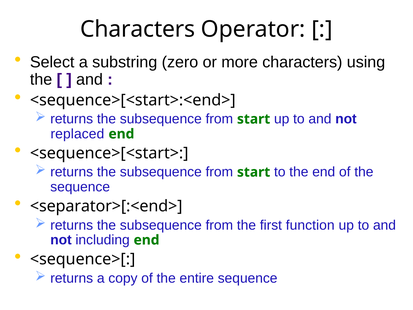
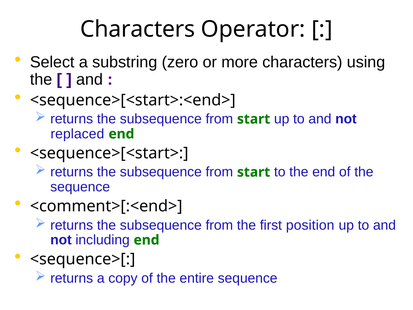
<separator>[:<end>: <separator>[:<end> -> <comment>[:<end>
function: function -> position
